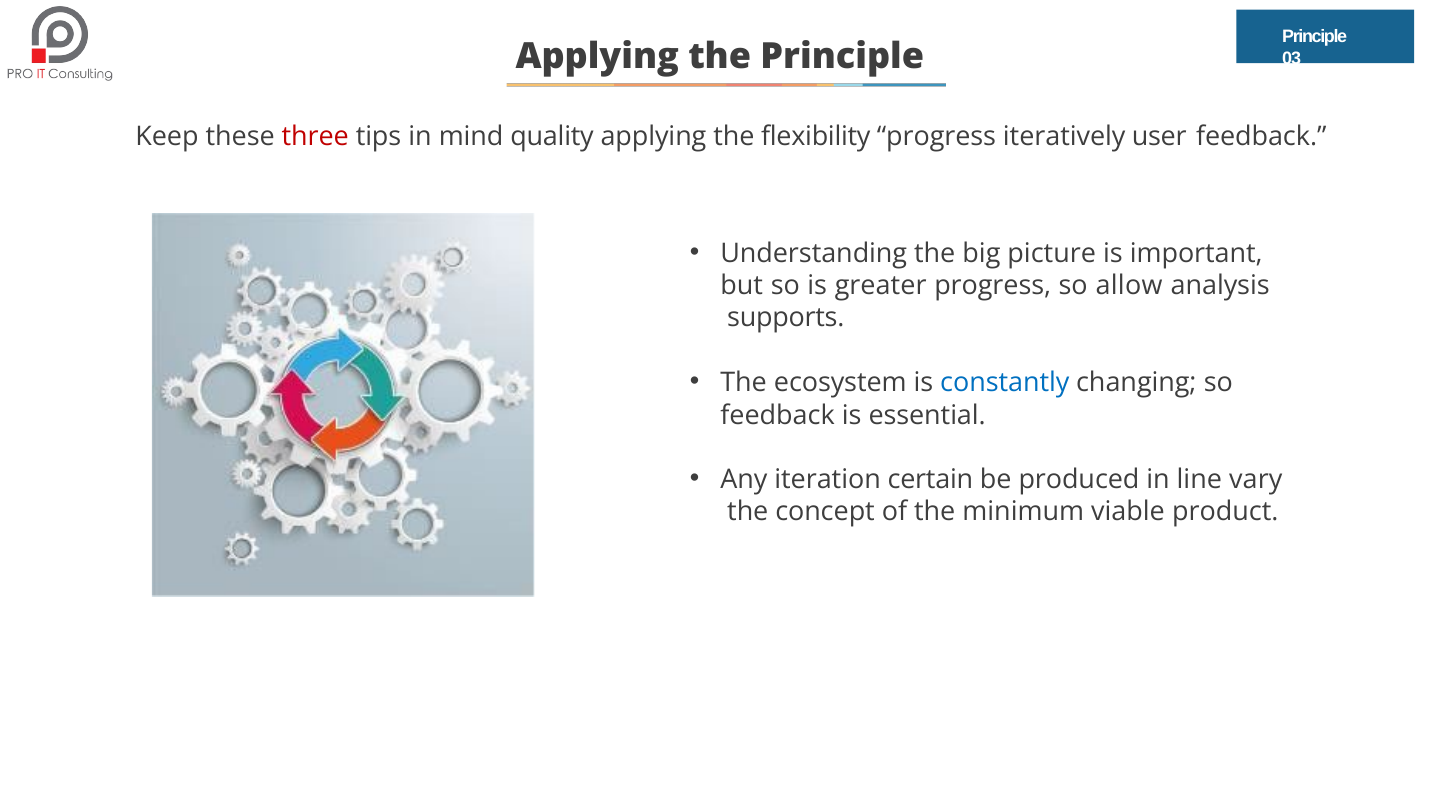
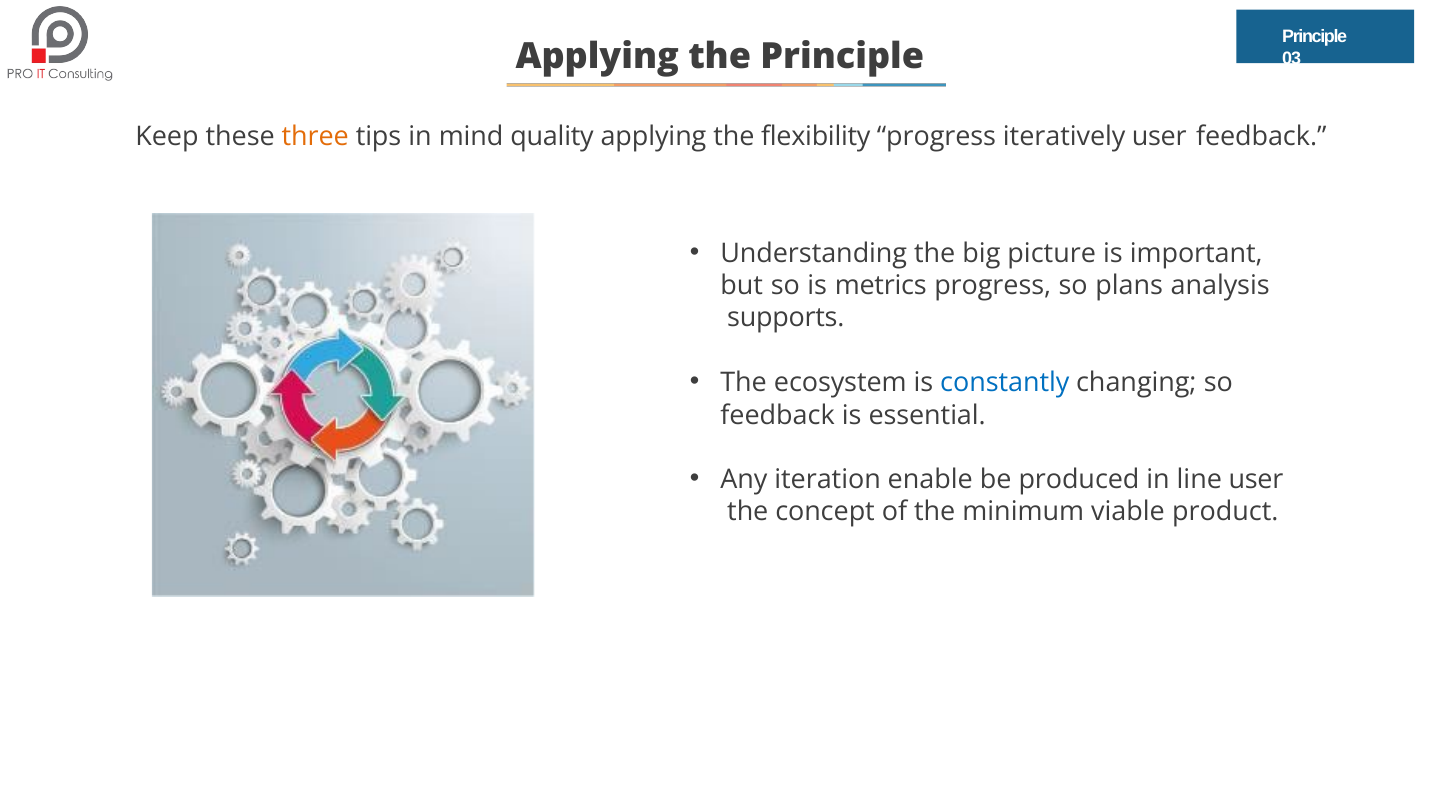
three colour: red -> orange
greater: greater -> metrics
allow: allow -> plans
certain: certain -> enable
line vary: vary -> user
